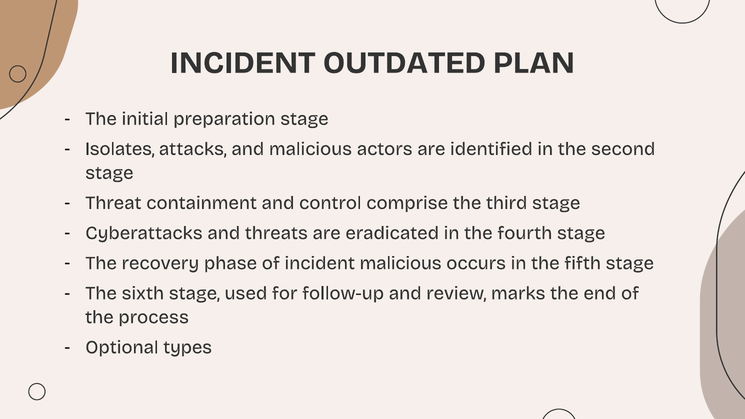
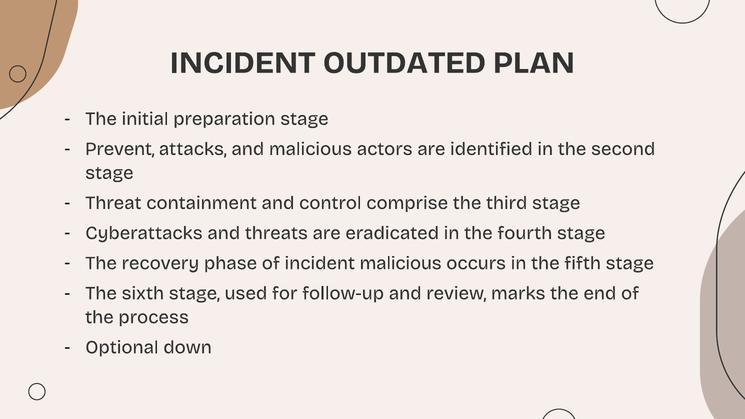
Isolates: Isolates -> Prevent
types: types -> down
